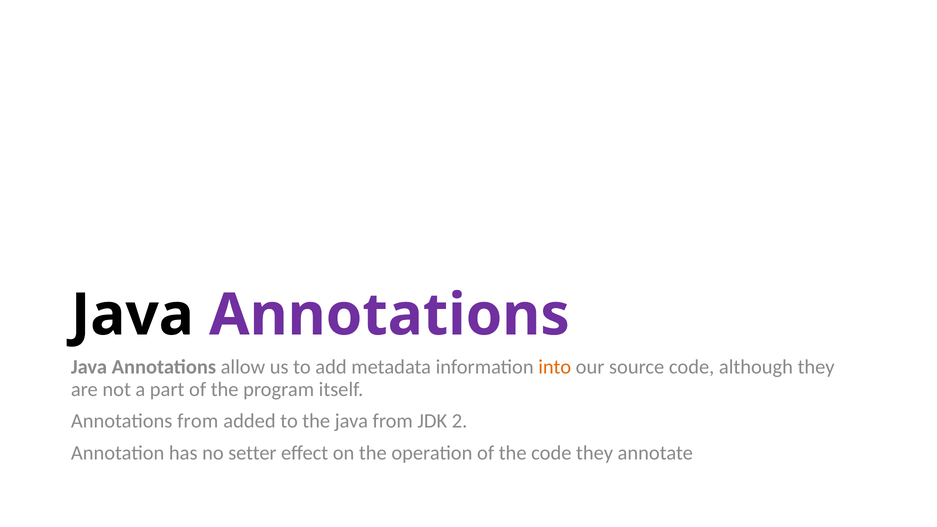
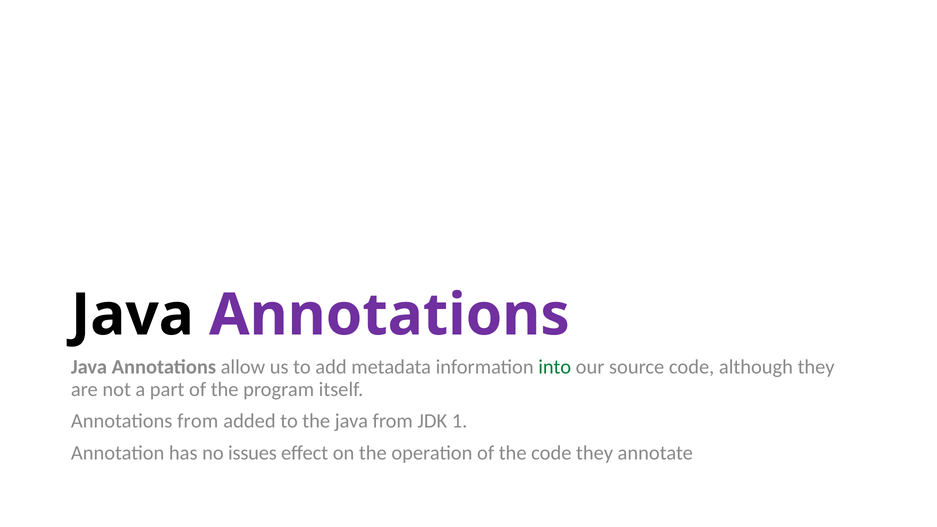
into colour: orange -> green
2: 2 -> 1
setter: setter -> issues
